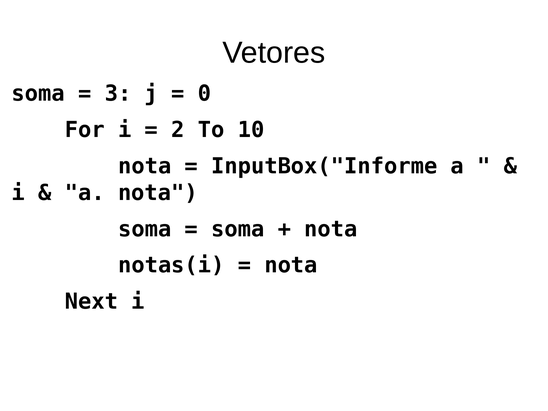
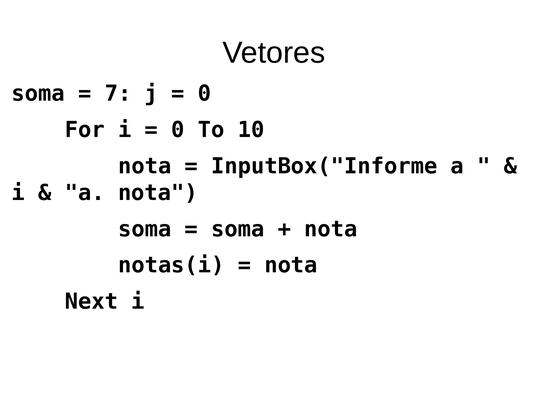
3: 3 -> 7
2 at (178, 130): 2 -> 0
